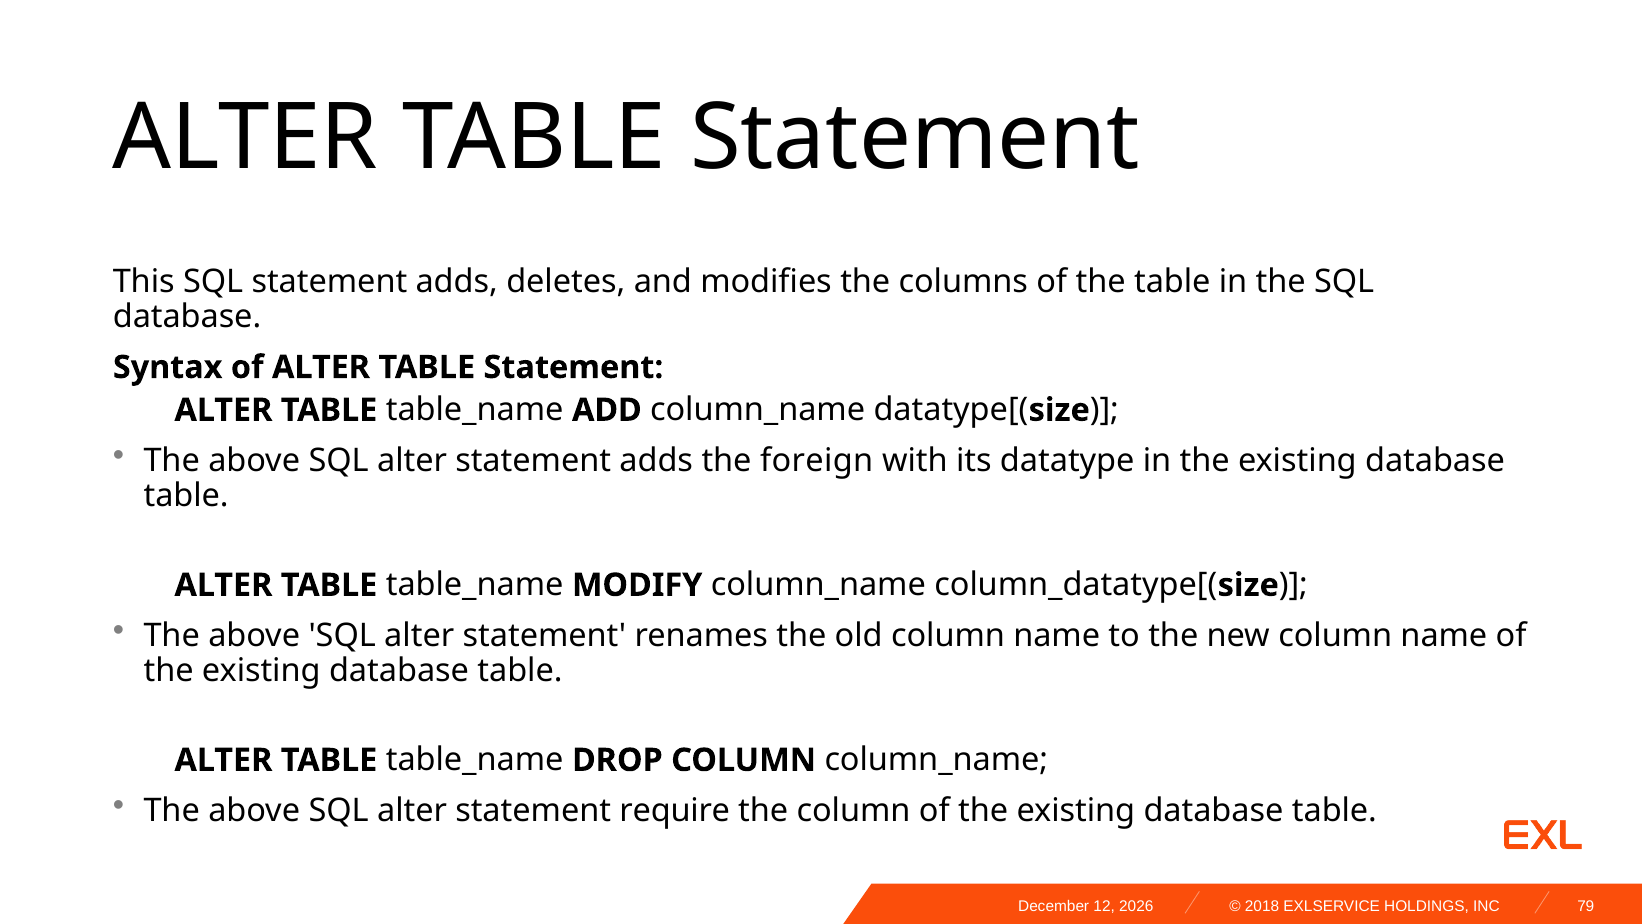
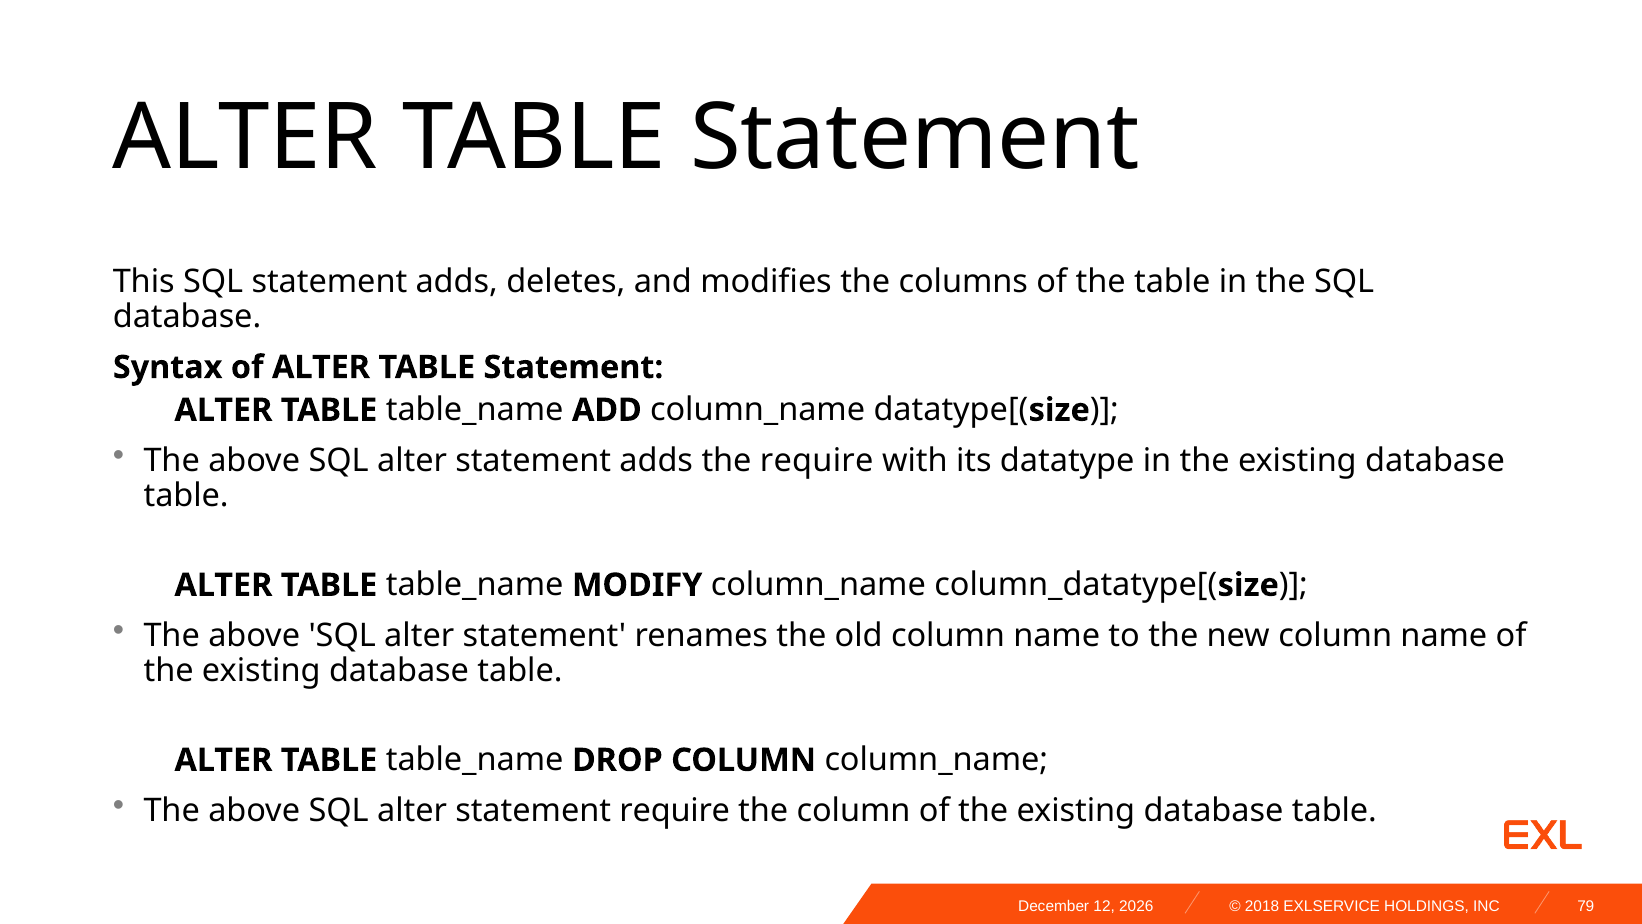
the foreign: foreign -> require
